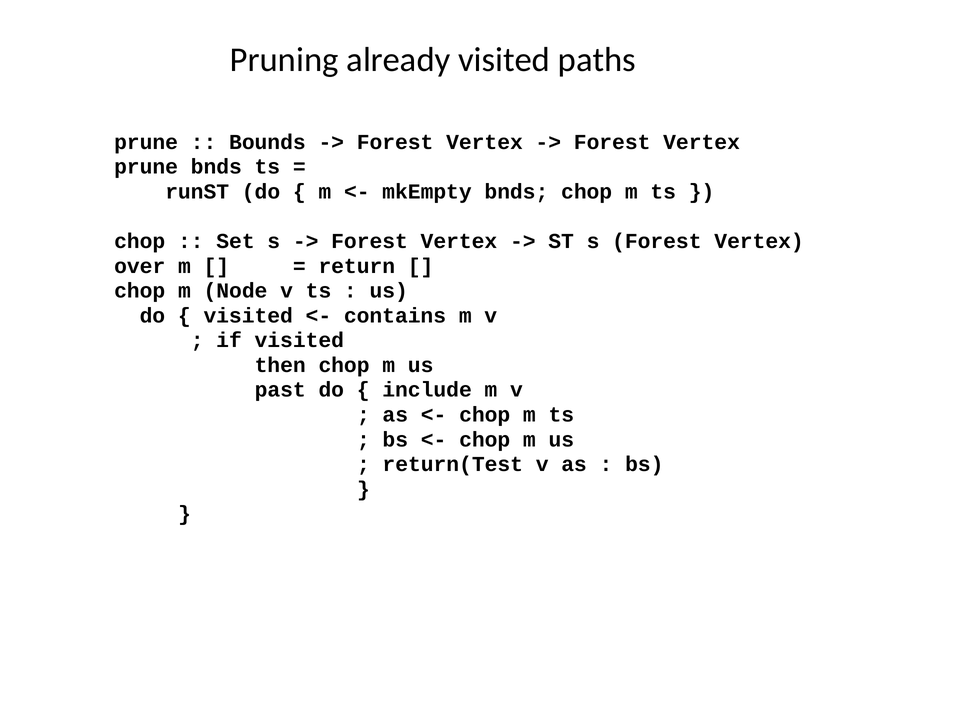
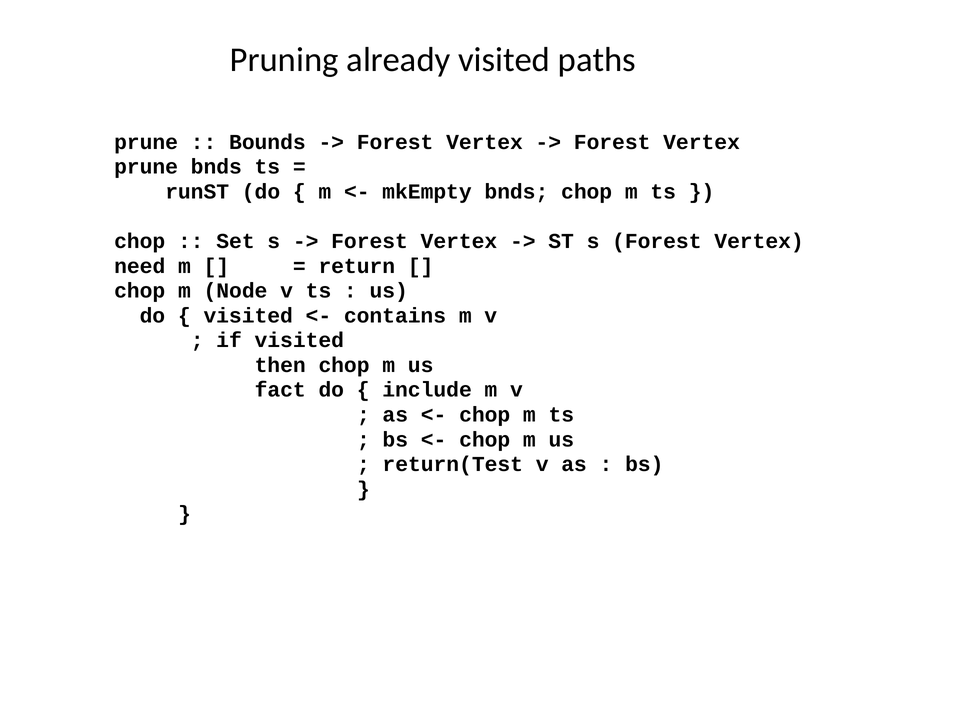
over: over -> need
past: past -> fact
